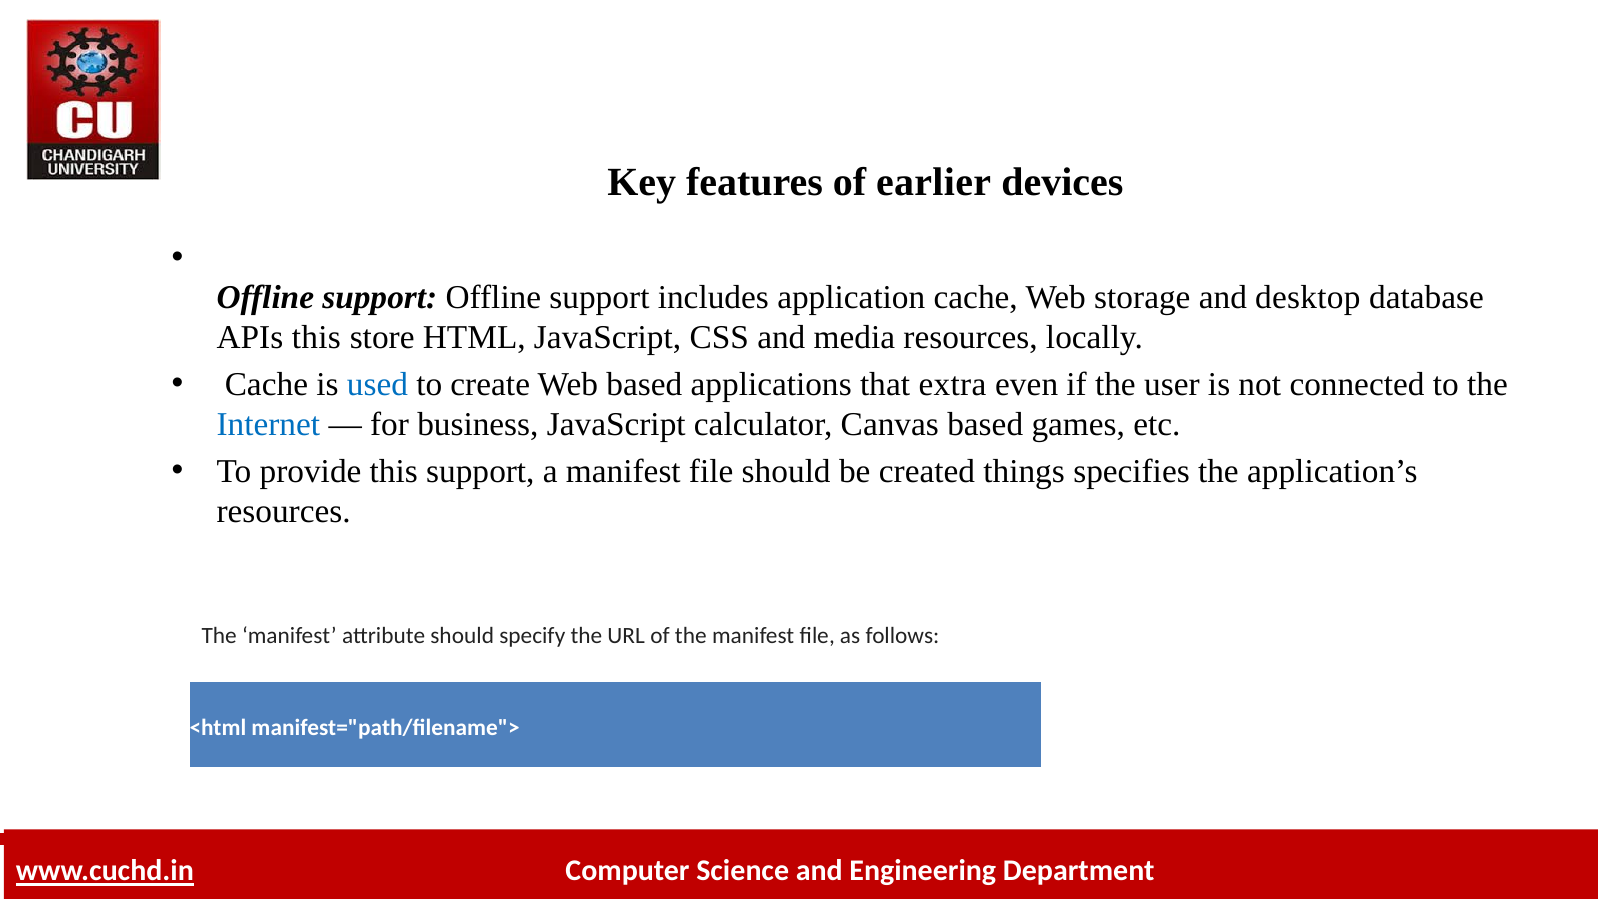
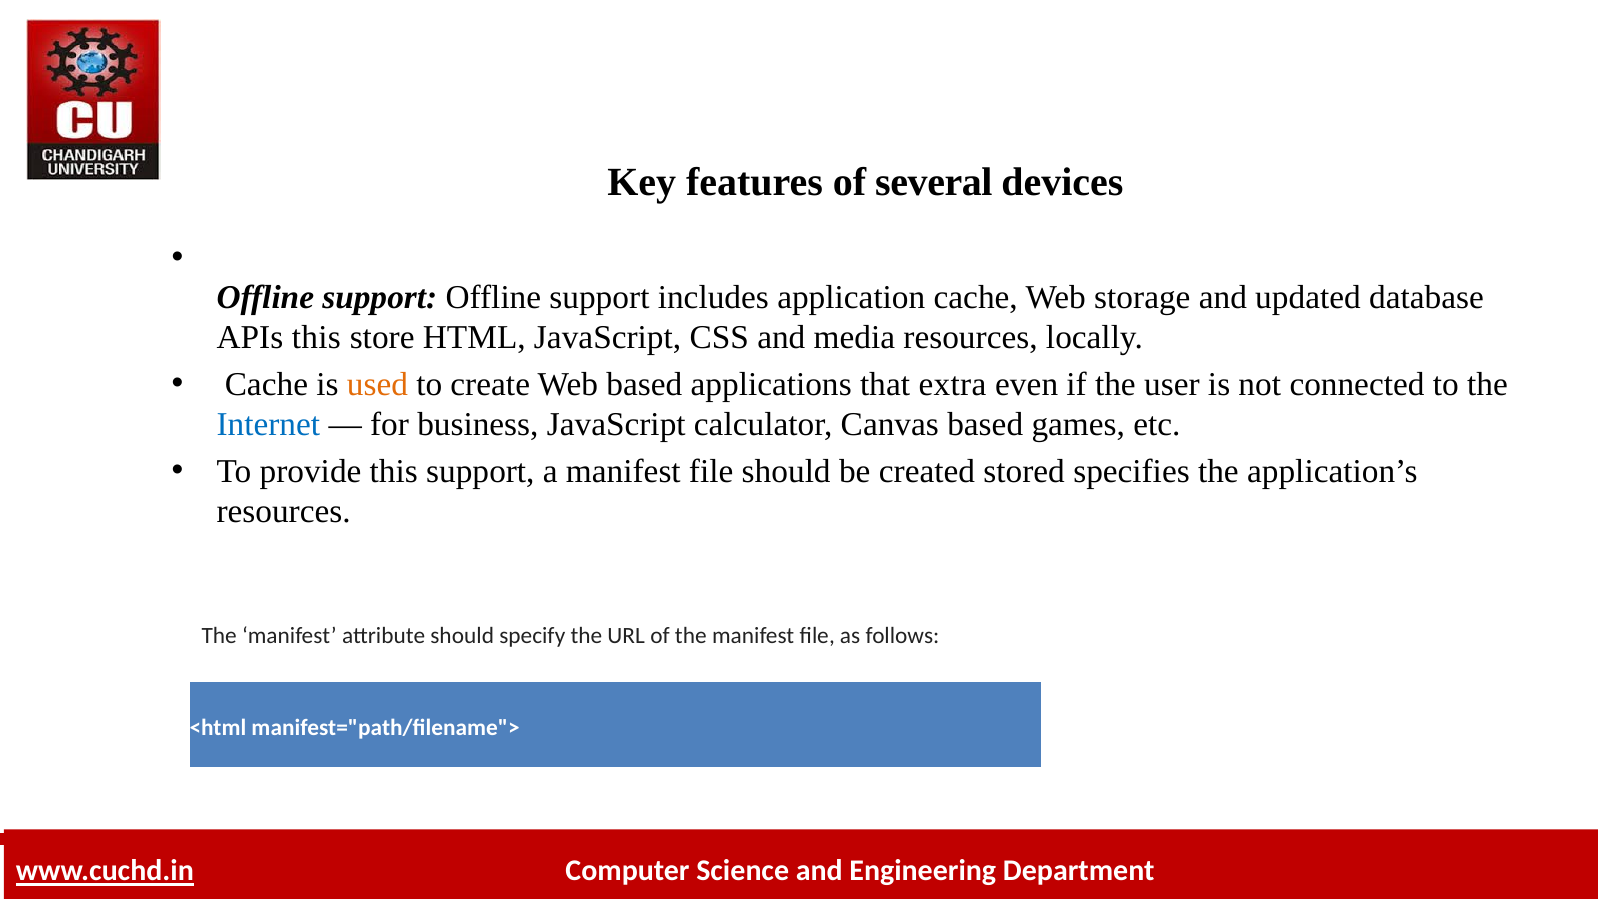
earlier: earlier -> several
desktop: desktop -> updated
used colour: blue -> orange
things: things -> stored
